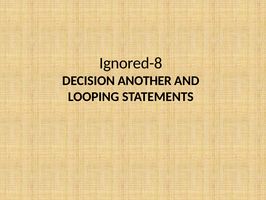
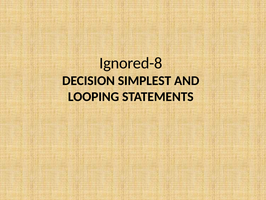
ANOTHER: ANOTHER -> SIMPLEST
